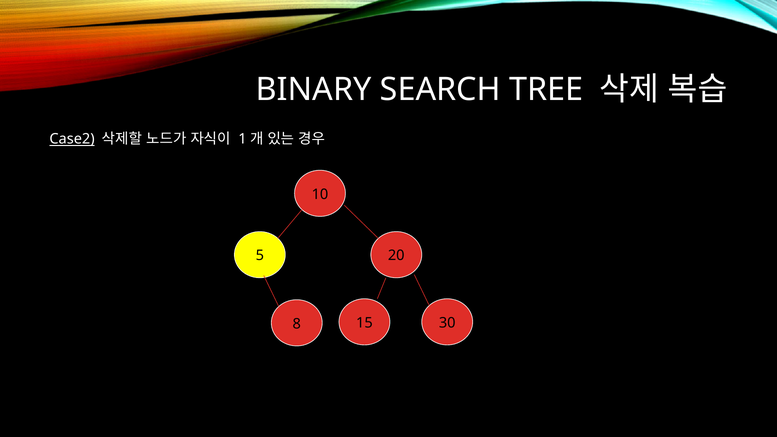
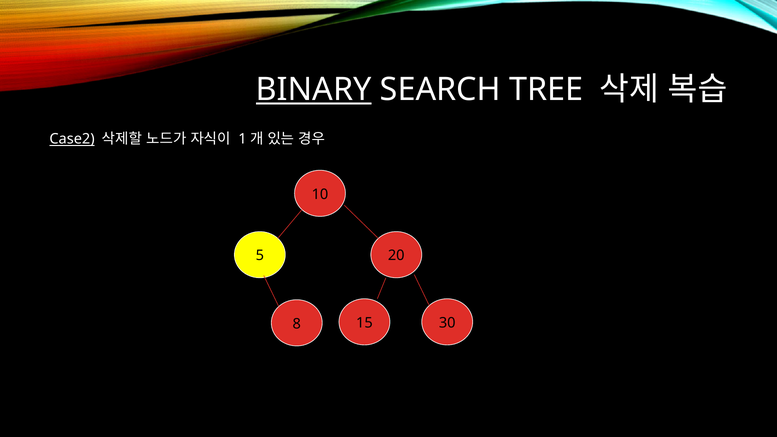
BINARY underline: none -> present
